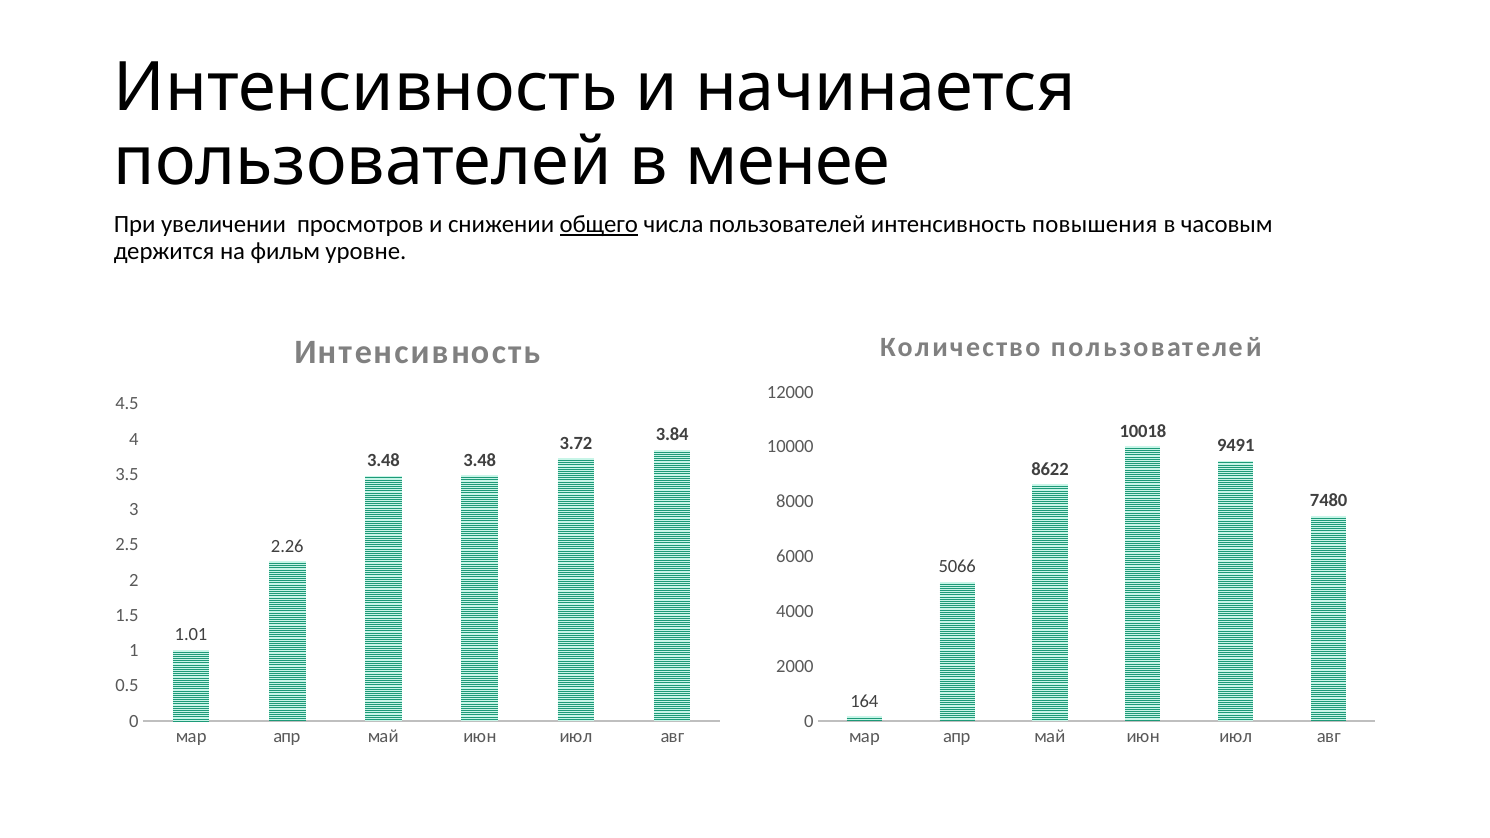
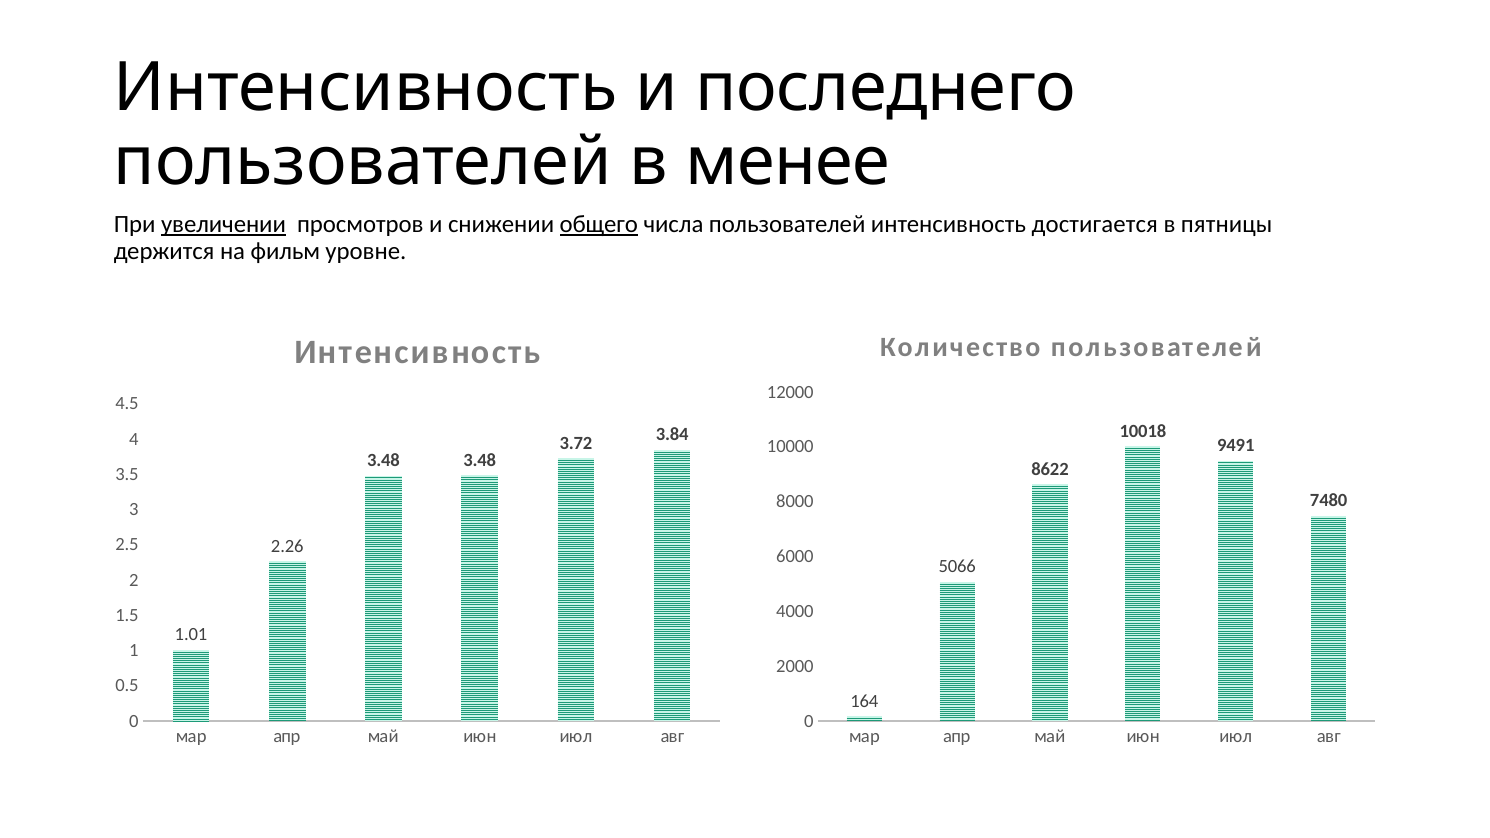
начинается: начинается -> последнего
увеличении underline: none -> present
повышения: повышения -> достигается
часовым: часовым -> пятницы
